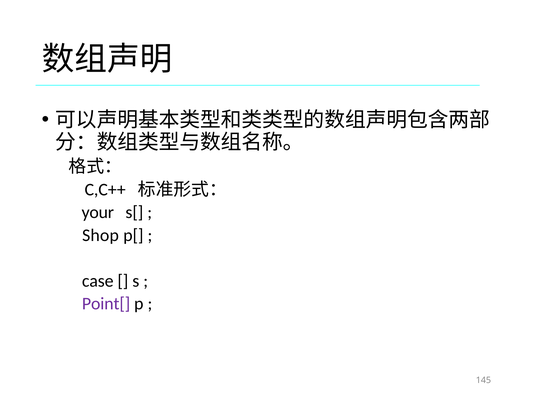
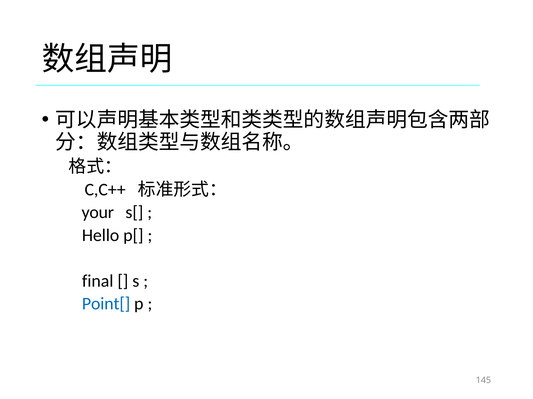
Shop: Shop -> Hello
case: case -> final
Point[ colour: purple -> blue
